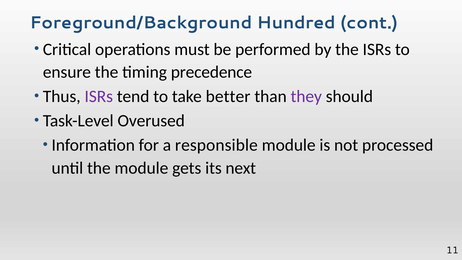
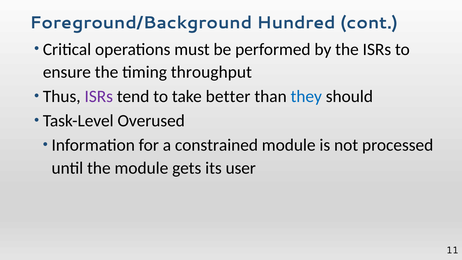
precedence: precedence -> throughput
they colour: purple -> blue
responsible: responsible -> constrained
next: next -> user
